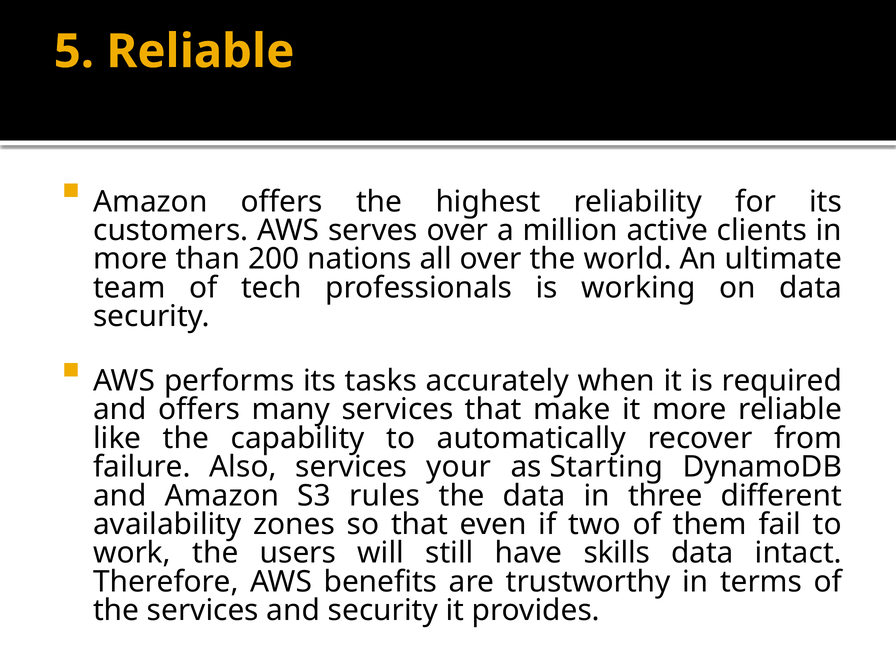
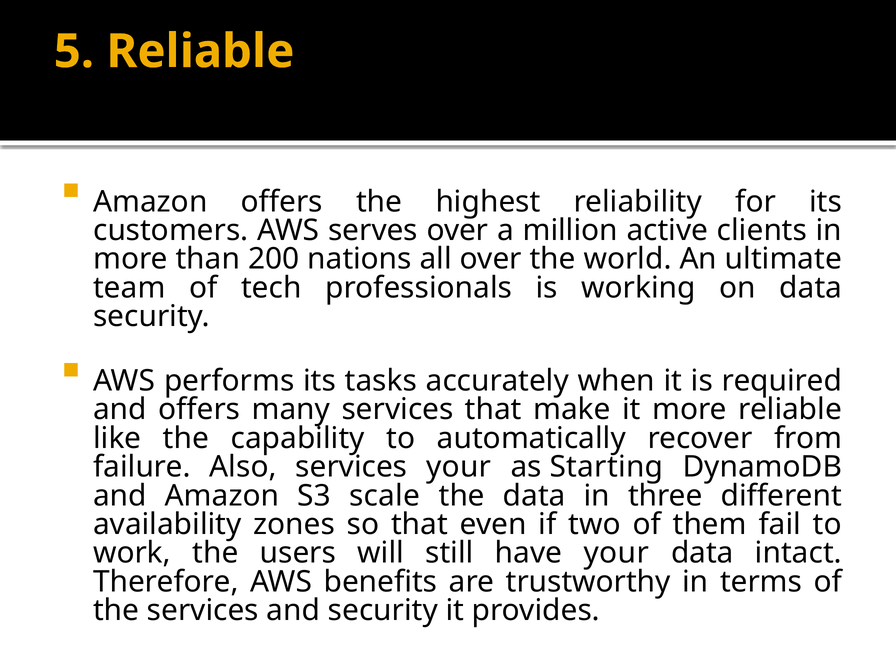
rules: rules -> scale
have skills: skills -> your
